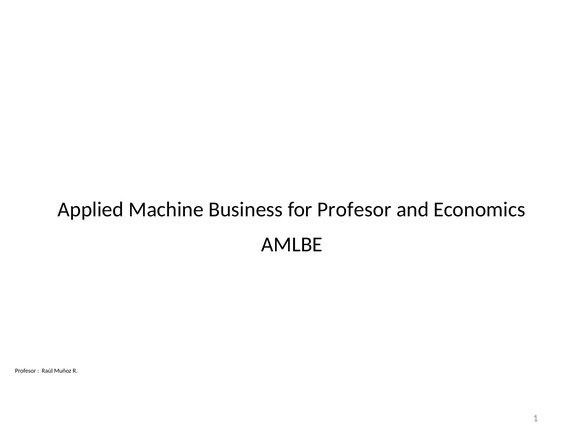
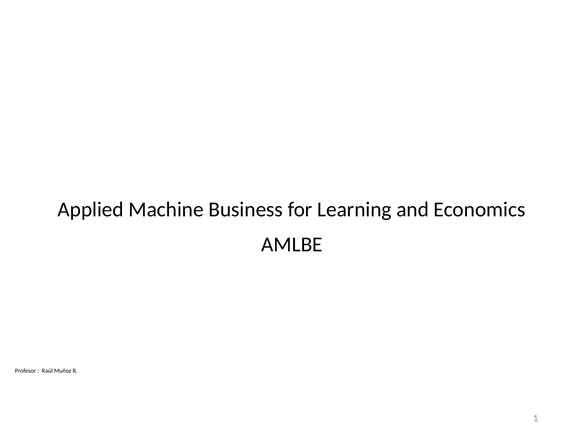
for Profesor: Profesor -> Learning
